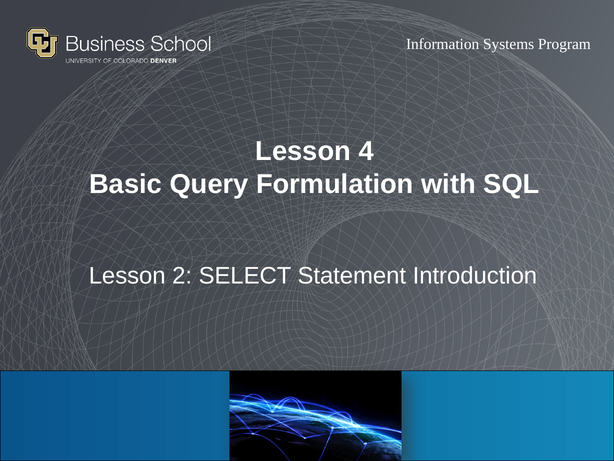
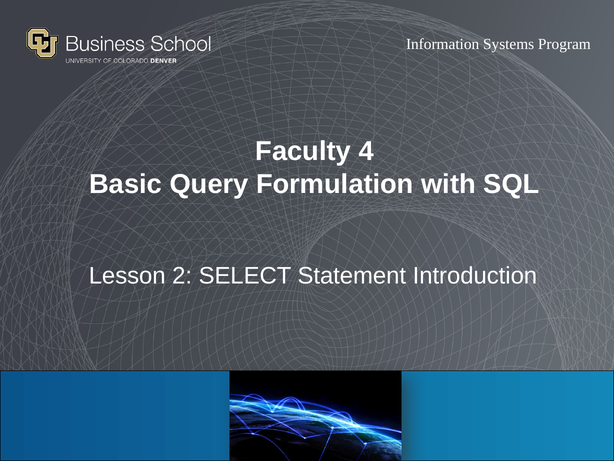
Lesson at (303, 151): Lesson -> Faculty
